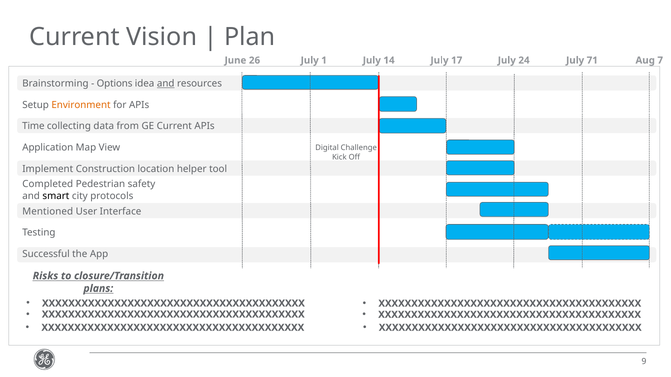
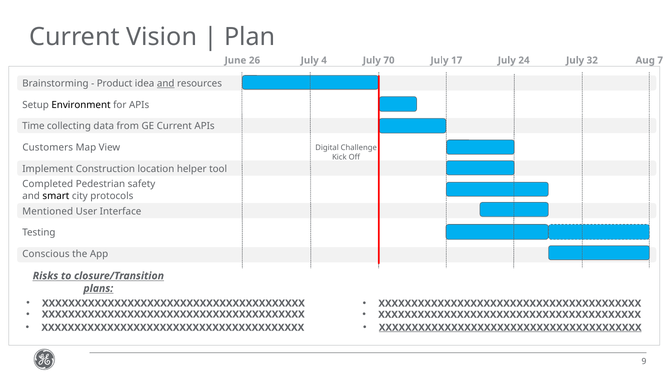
71: 71 -> 32
1: 1 -> 4
14: 14 -> 70
Options: Options -> Product
Environment colour: orange -> black
Application: Application -> Customers
Successful: Successful -> Conscious
XXXXXXXXXXXXXXXXXXXXXXXXXXXXXXXXXXXXXXXX at (510, 328) underline: none -> present
